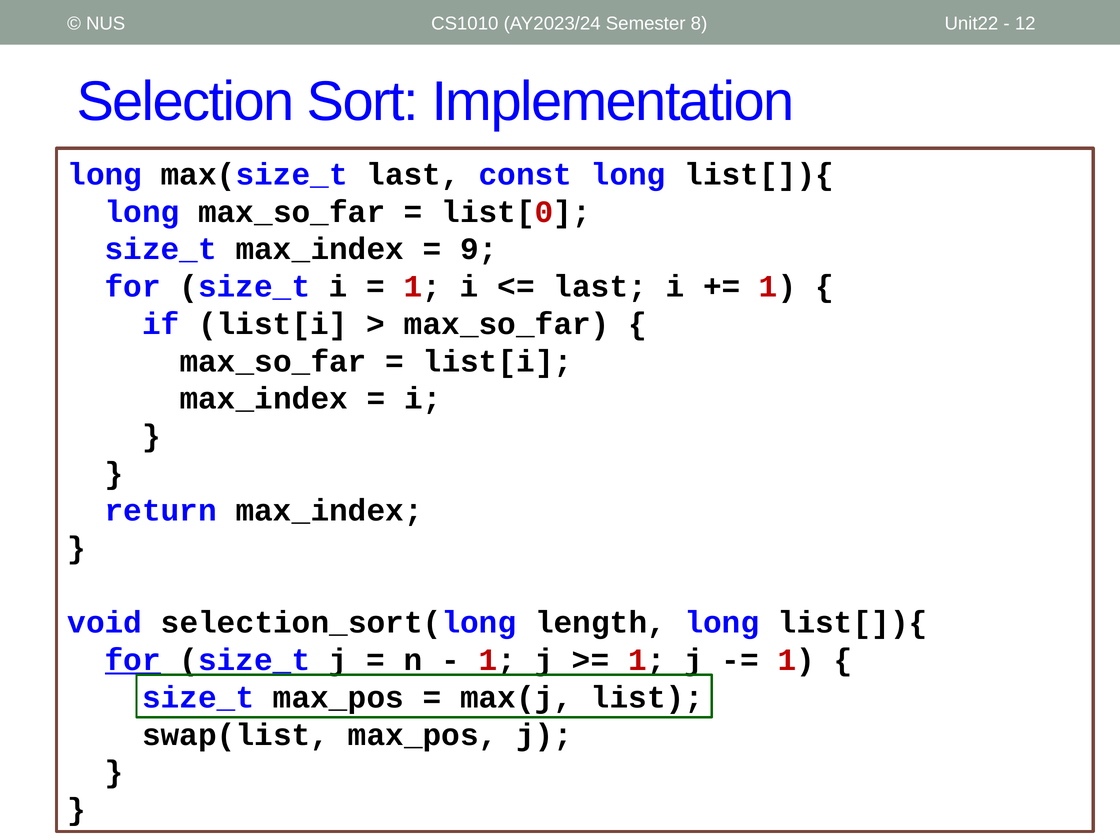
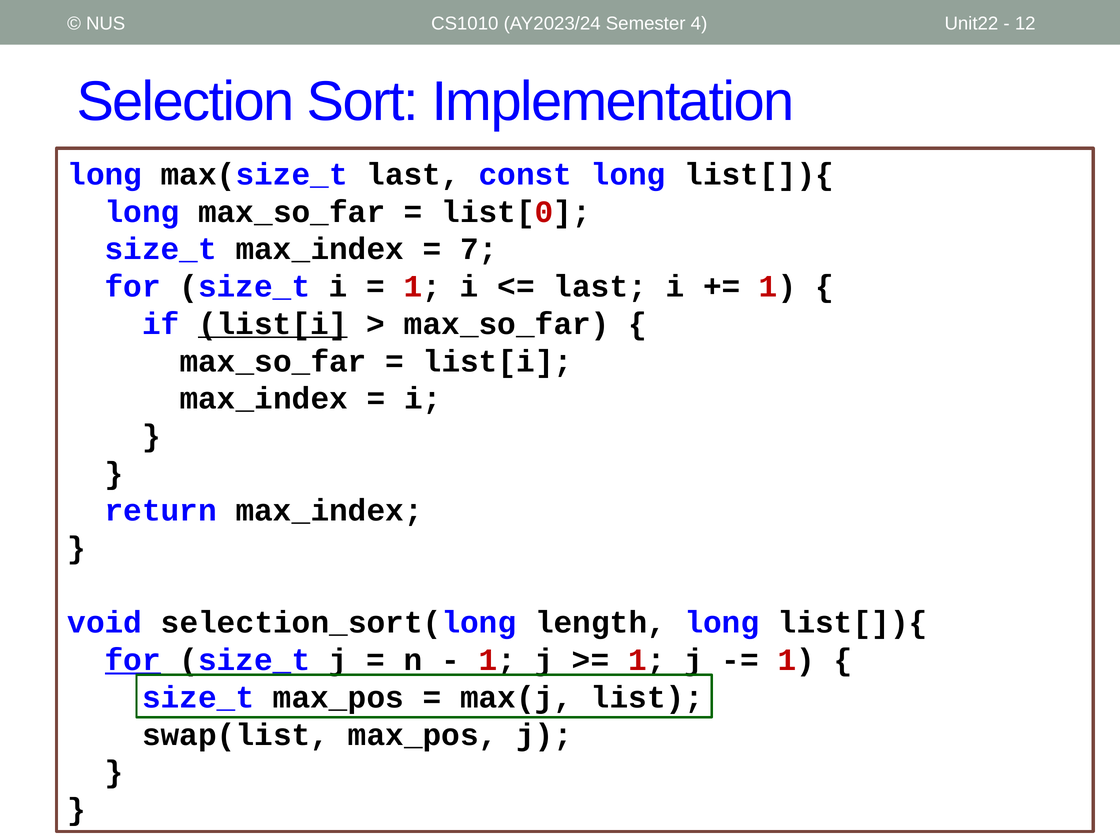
8: 8 -> 4
9: 9 -> 7
list[i at (273, 324) underline: none -> present
